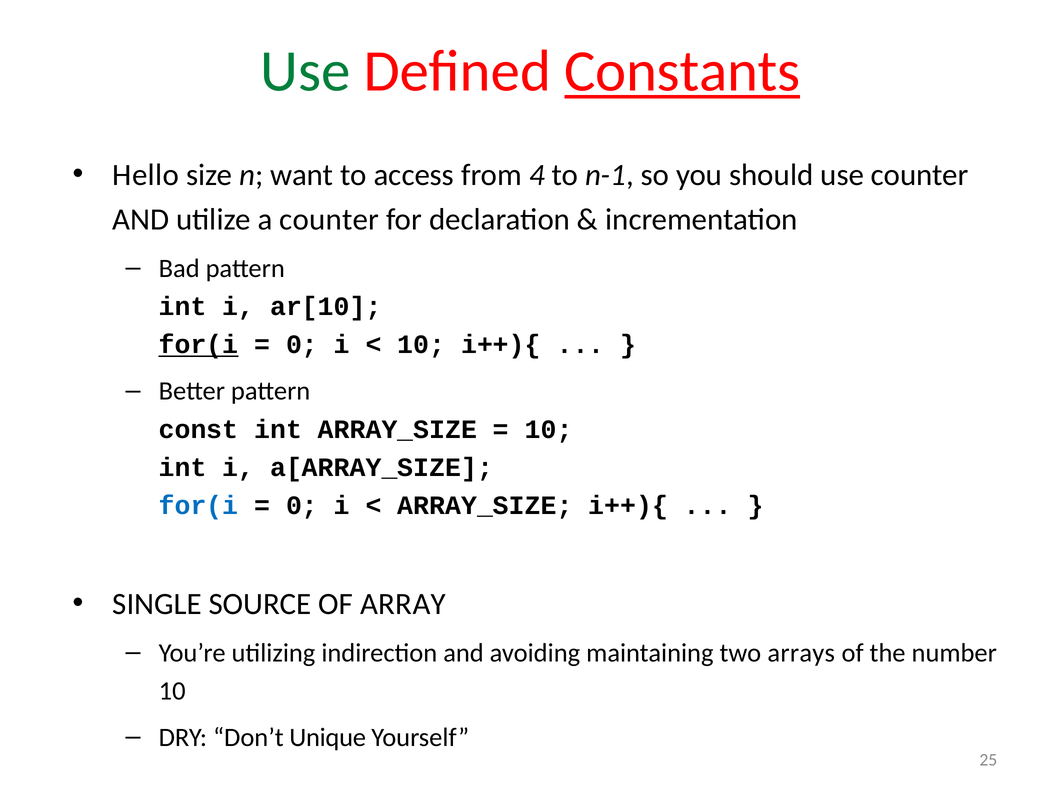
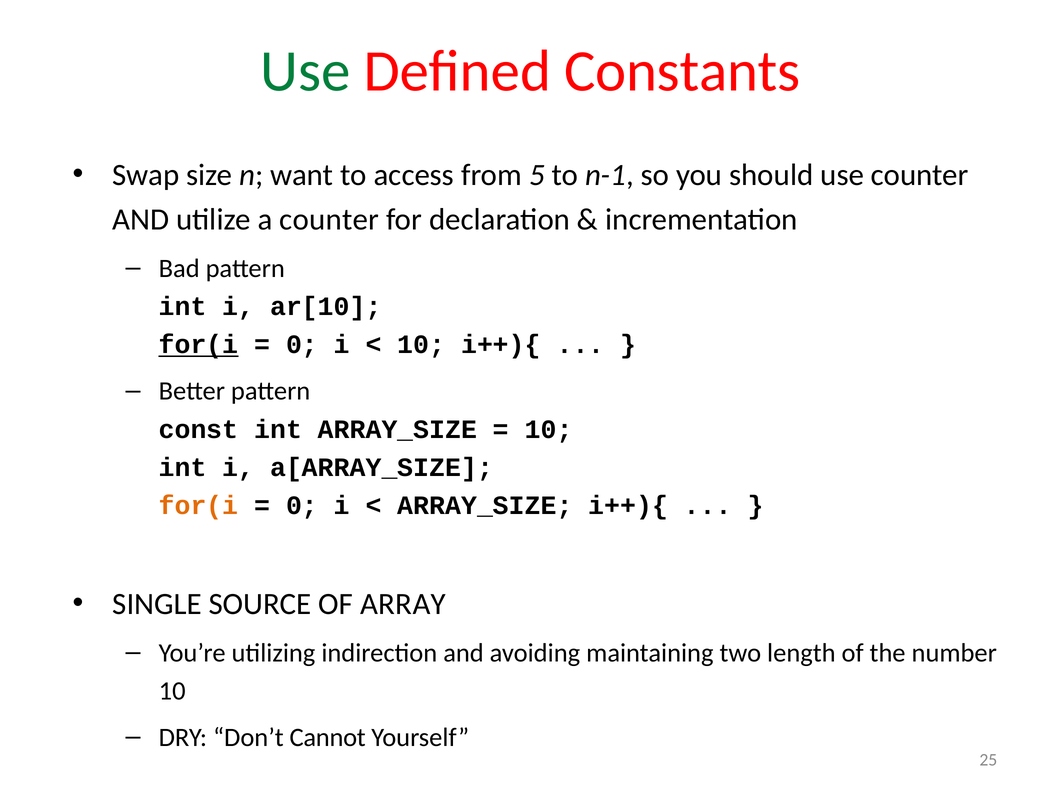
Constants underline: present -> none
Hello: Hello -> Swap
4: 4 -> 5
for(i at (199, 506) colour: blue -> orange
arrays: arrays -> length
Unique: Unique -> Cannot
